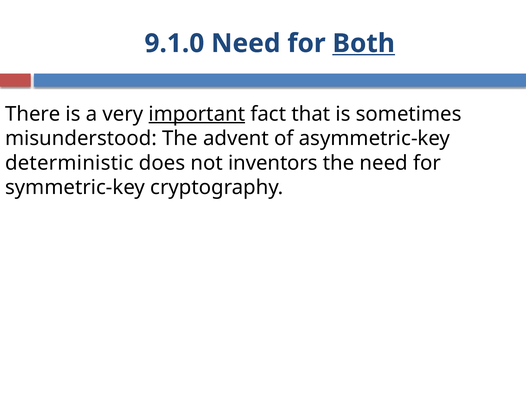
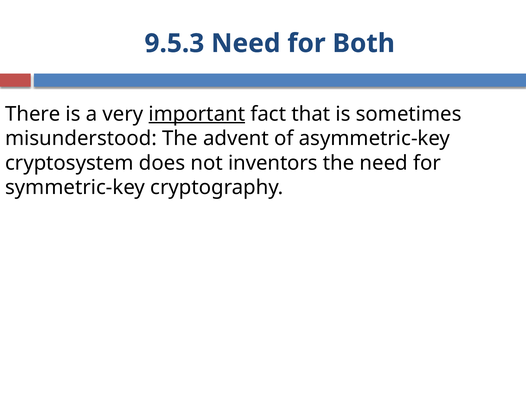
9.1.0: 9.1.0 -> 9.5.3
Both underline: present -> none
deterministic: deterministic -> cryptosystem
